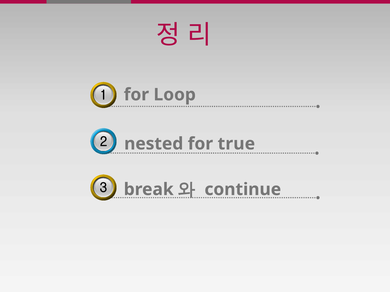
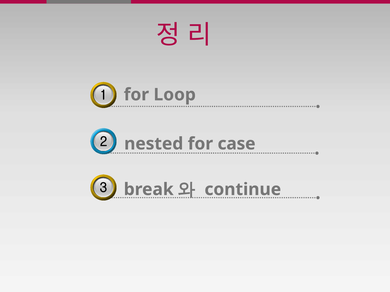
true: true -> case
